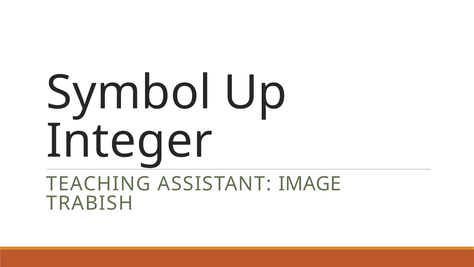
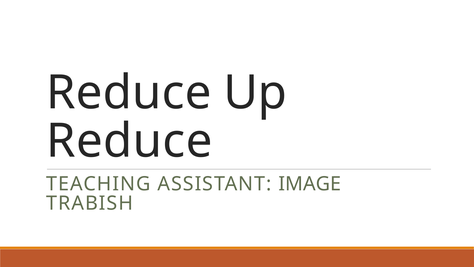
Symbol at (129, 93): Symbol -> Reduce
Integer at (129, 141): Integer -> Reduce
